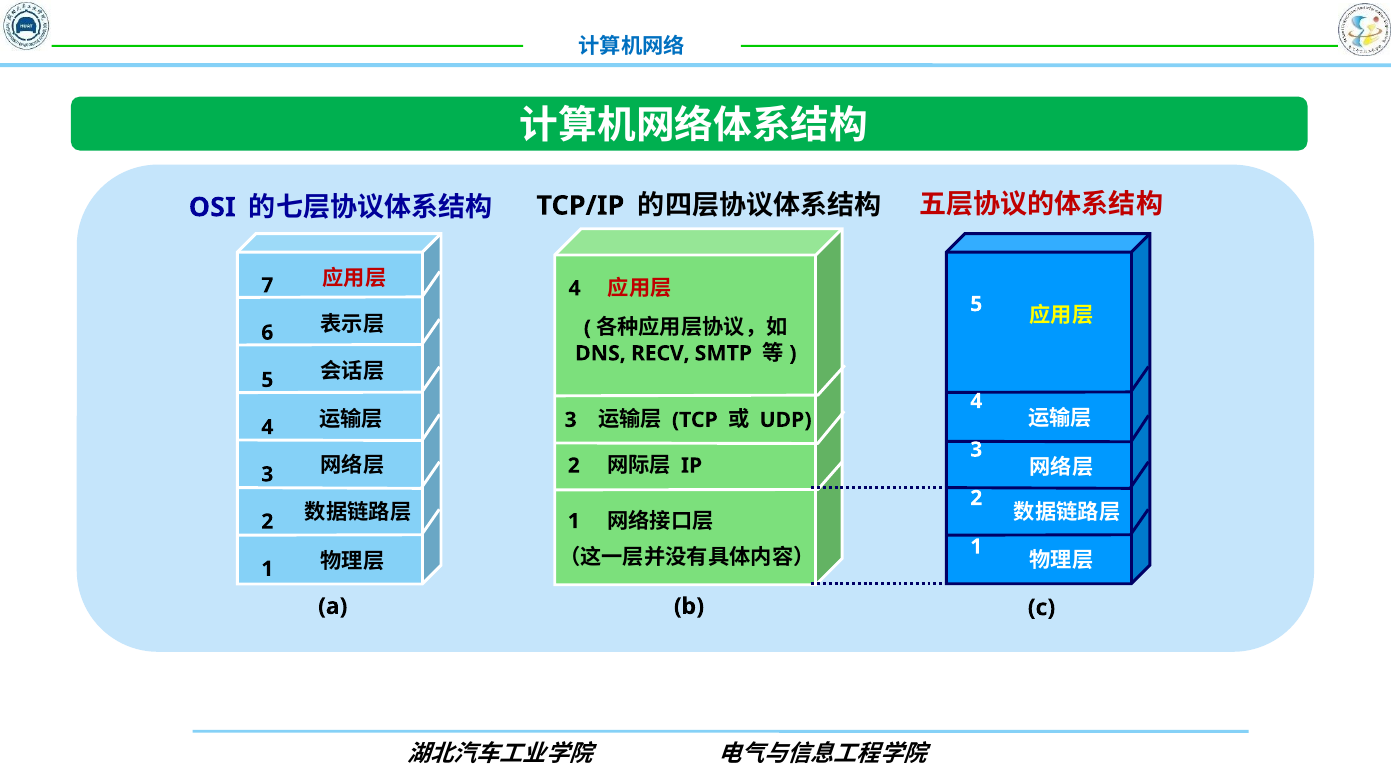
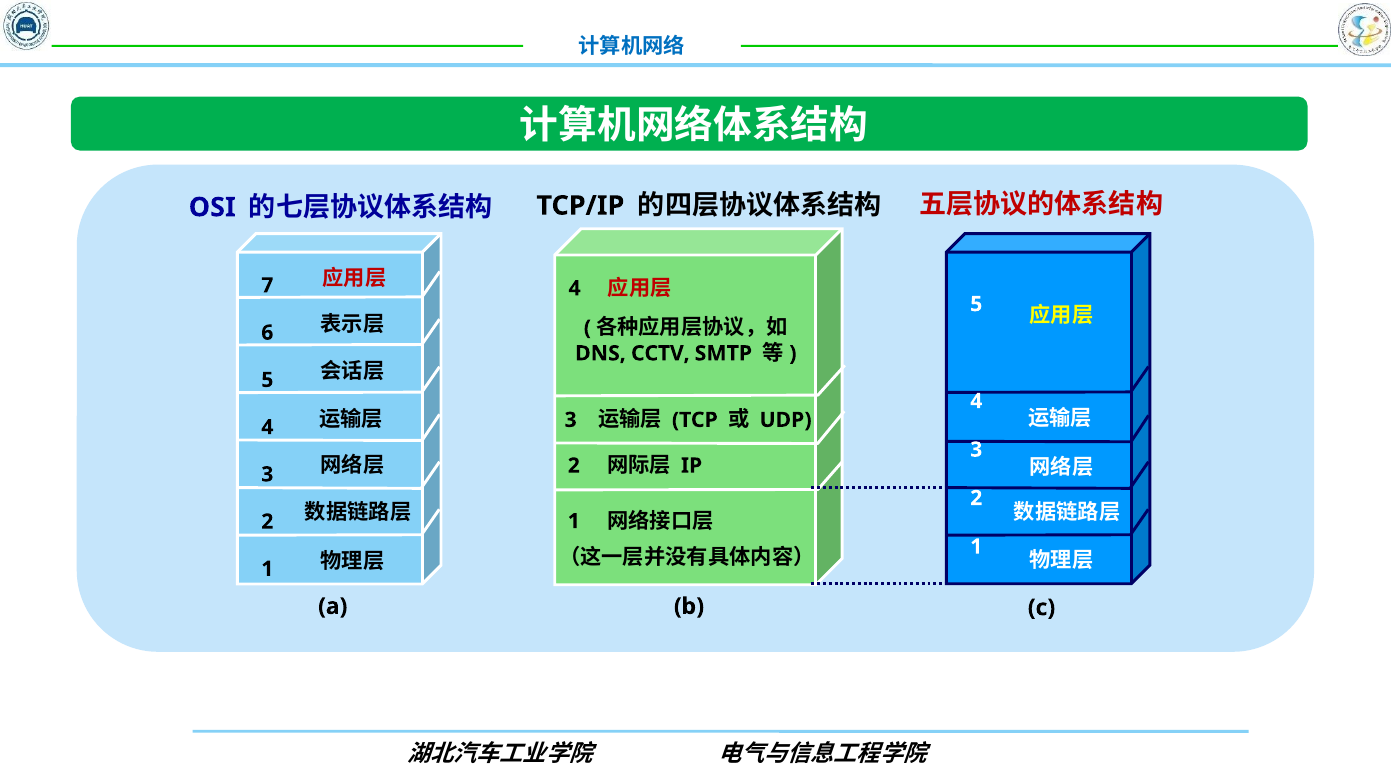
RECV: RECV -> CCTV
